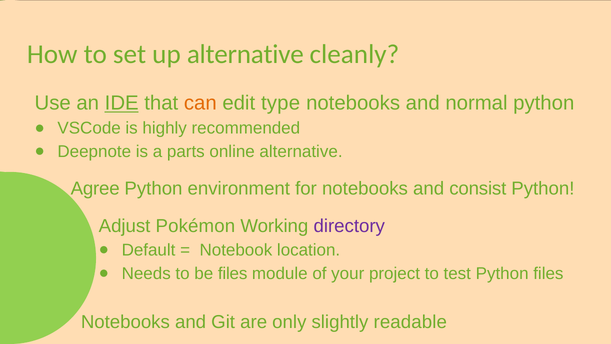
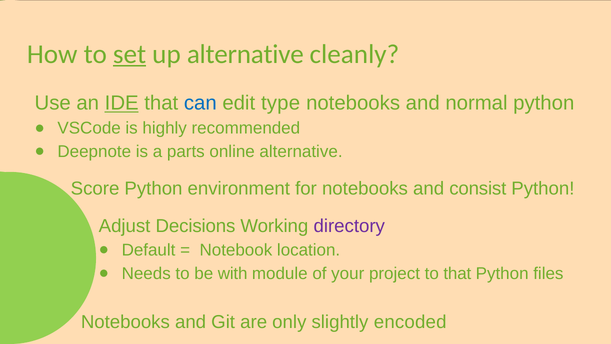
set underline: none -> present
can colour: orange -> blue
Agree: Agree -> Score
Pokémon: Pokémon -> Decisions
be files: files -> with
to test: test -> that
readable: readable -> encoded
